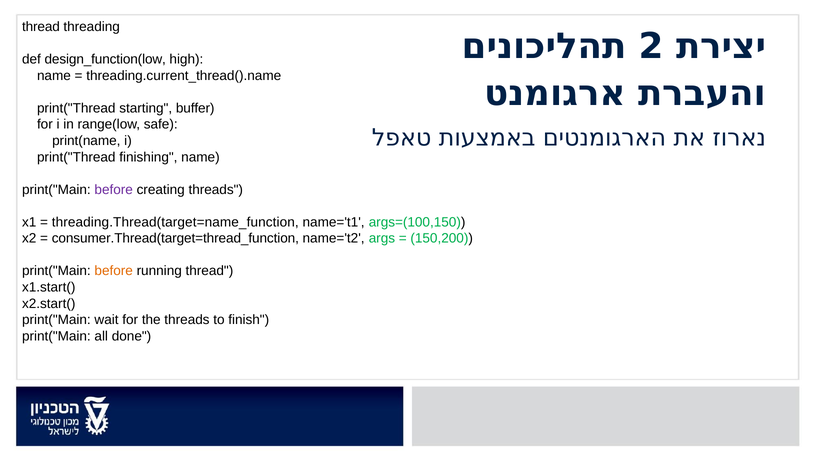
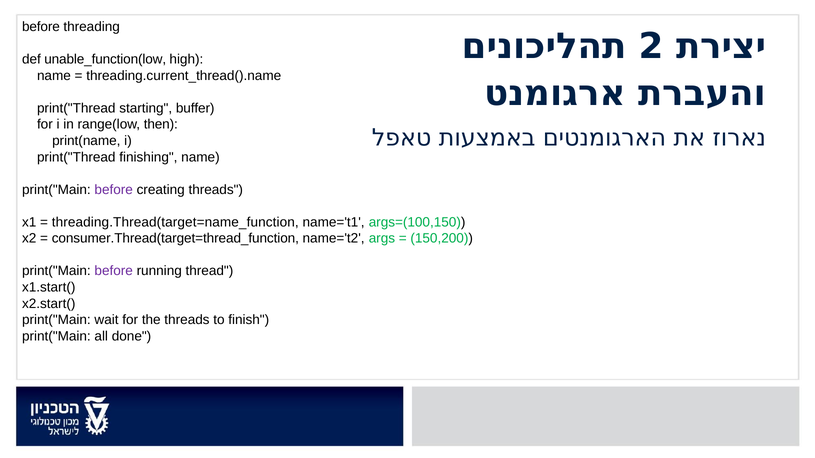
thread at (41, 27): thread -> before
design_function(low: design_function(low -> unable_function(low
safe: safe -> then
before at (114, 271) colour: orange -> purple
